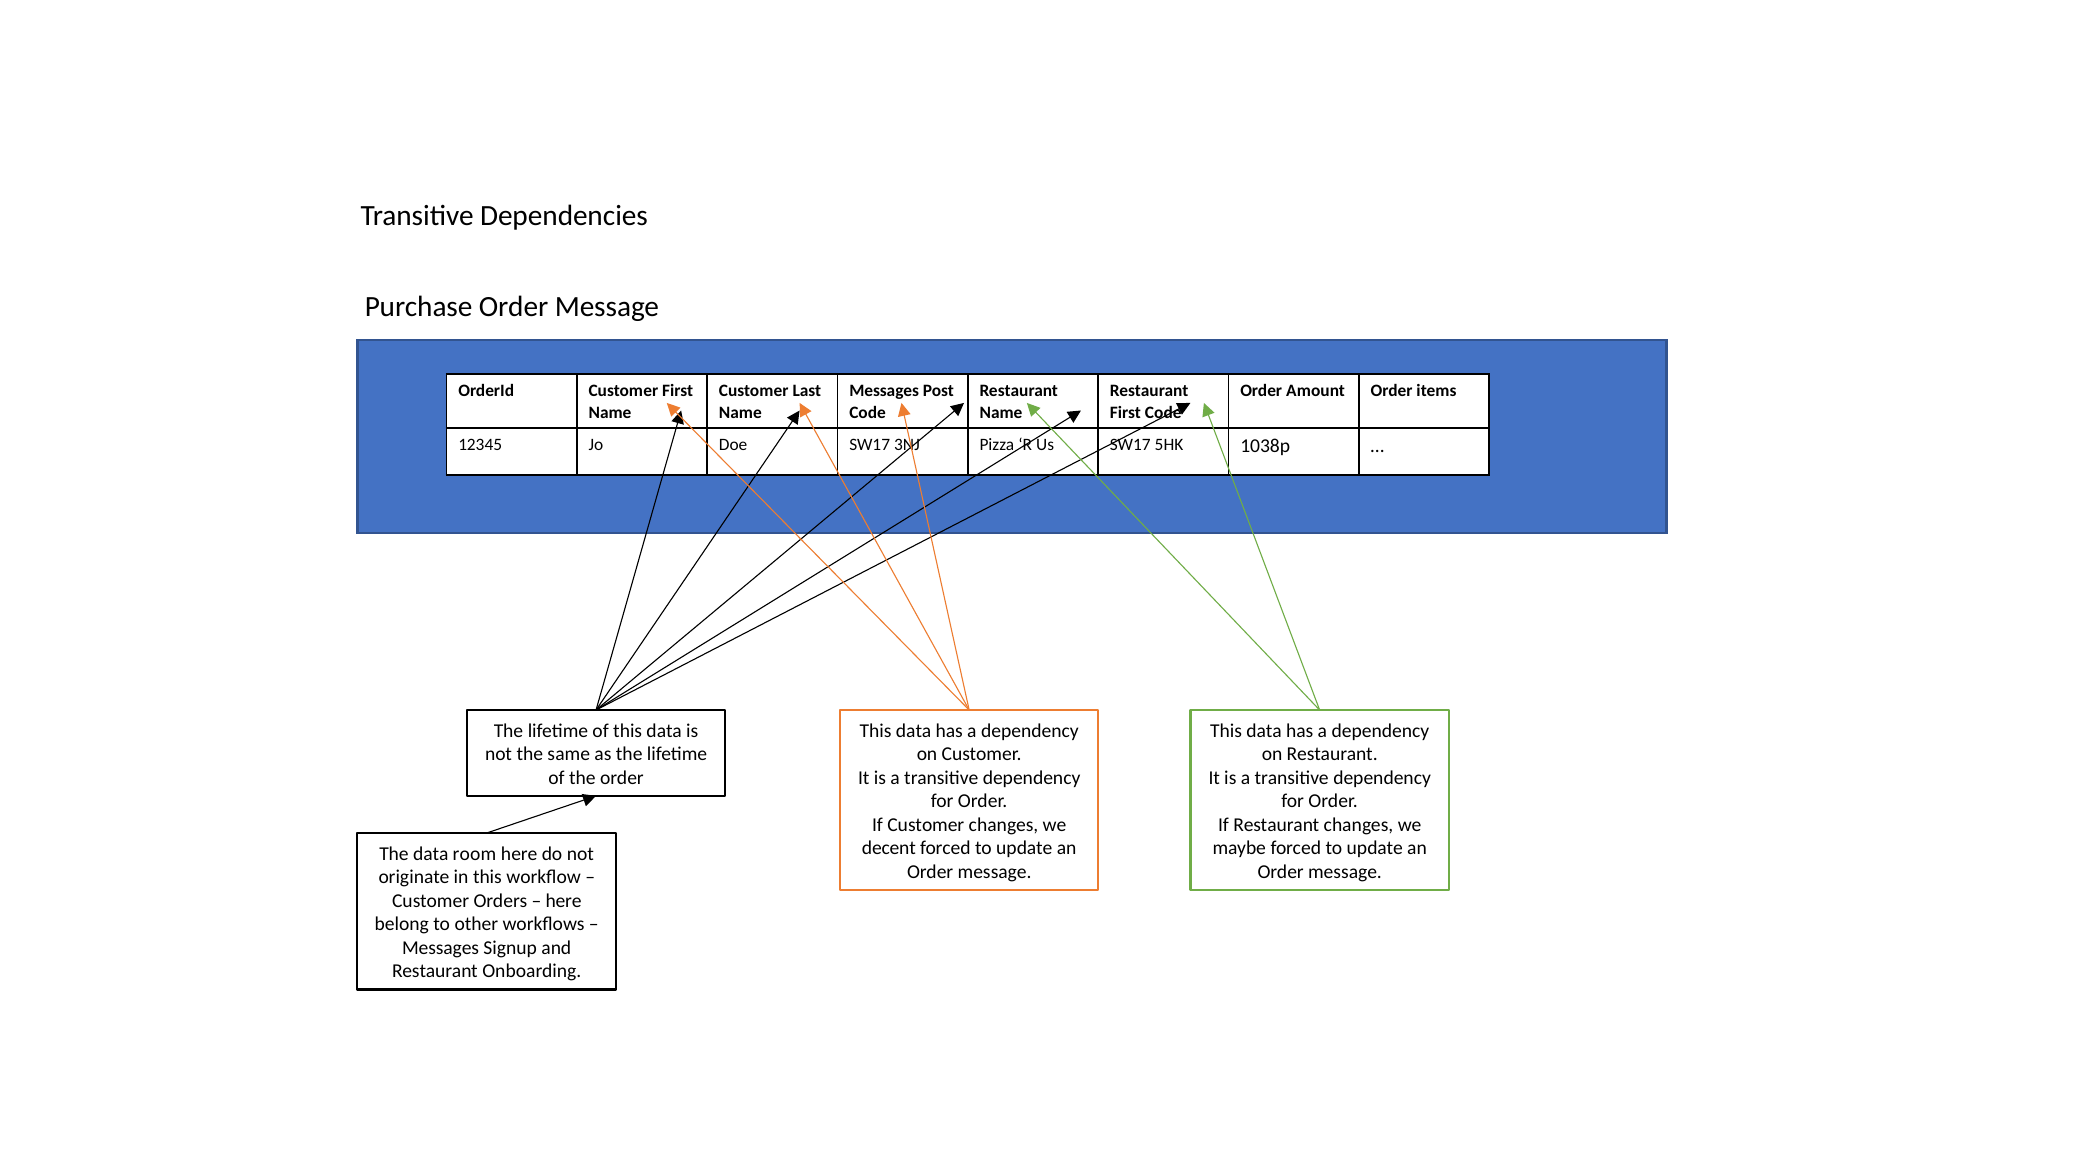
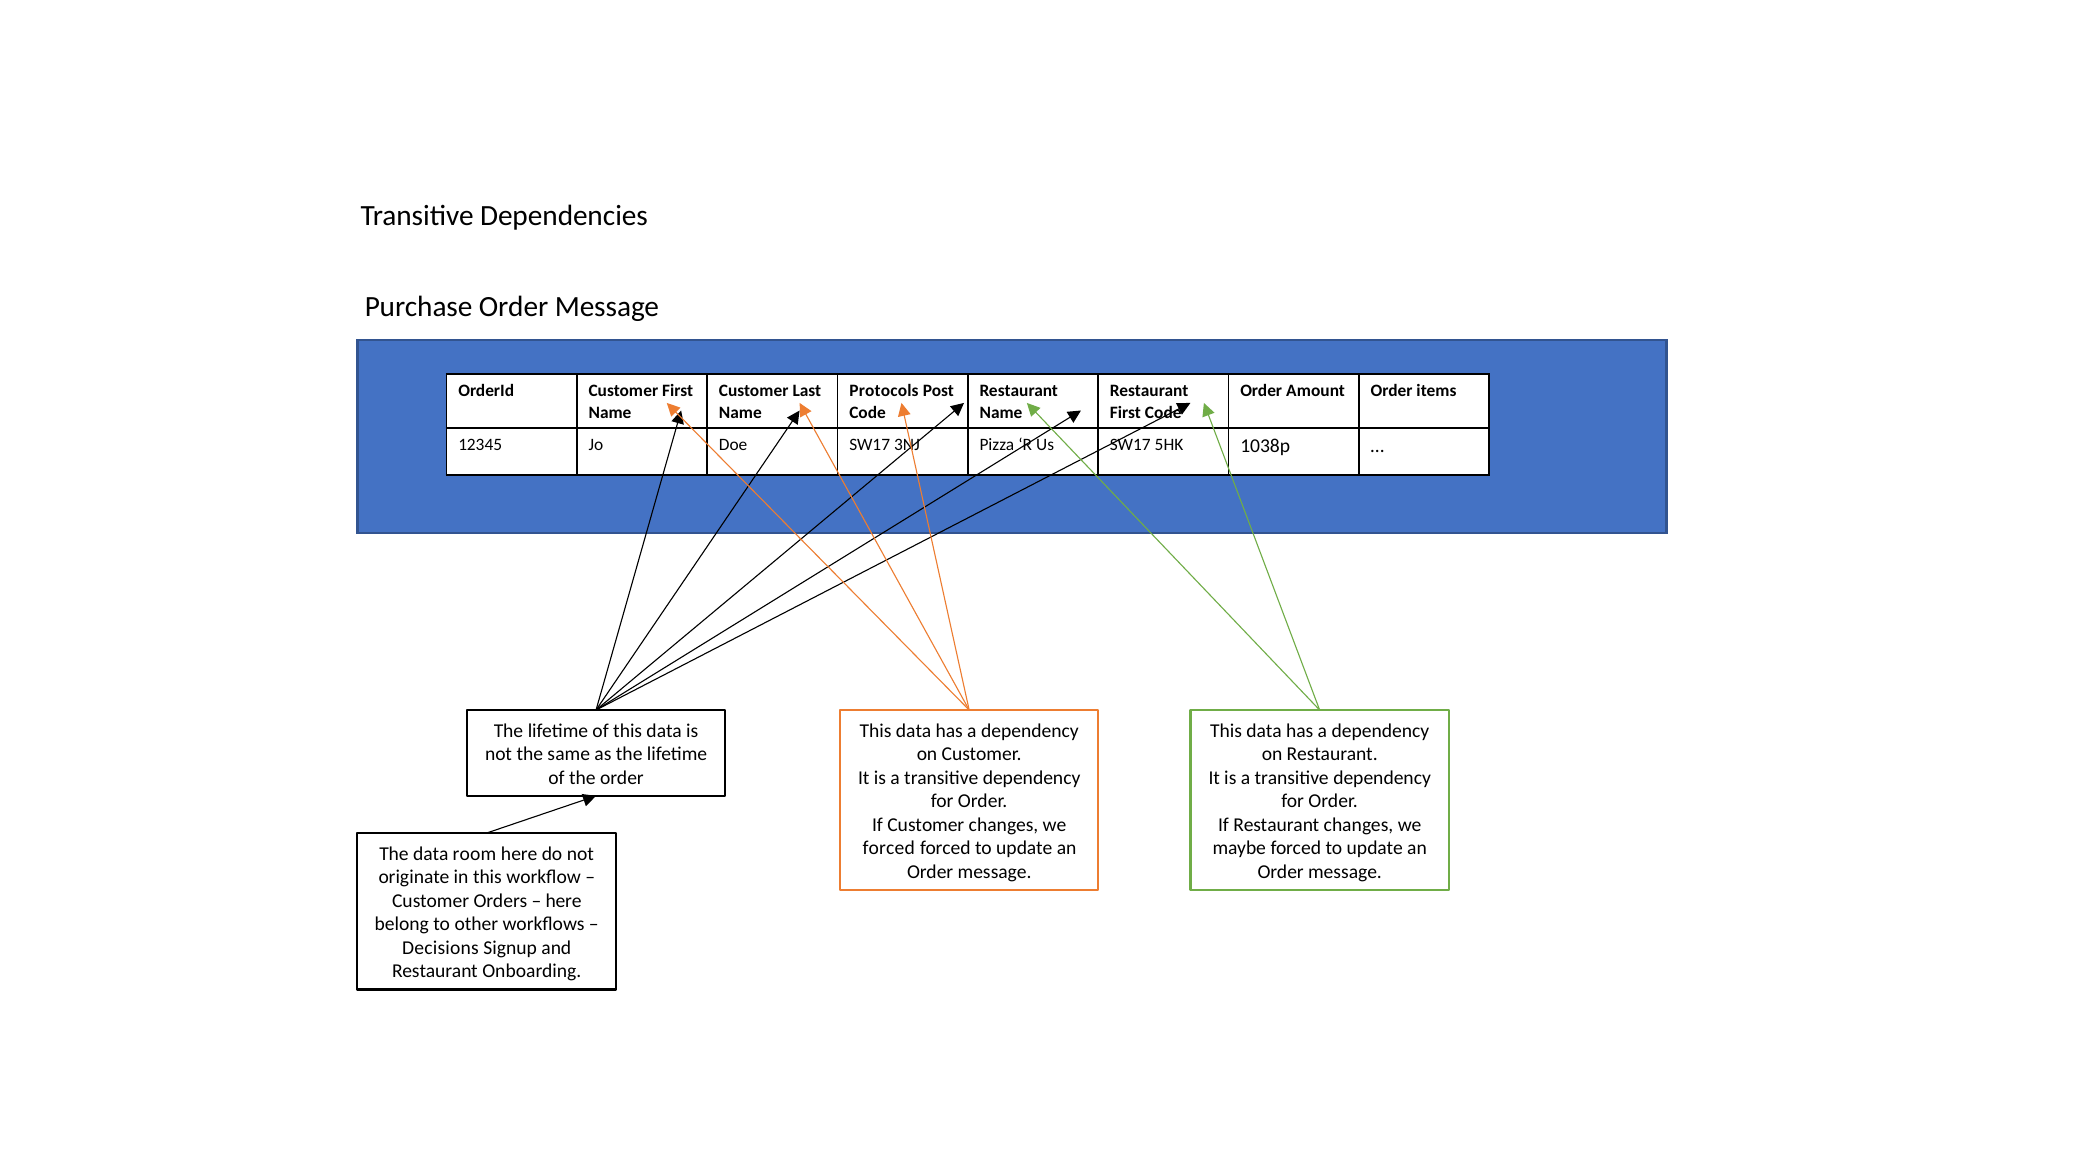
Messages at (884, 391): Messages -> Protocols
decent at (889, 849): decent -> forced
Messages at (441, 948): Messages -> Decisions
